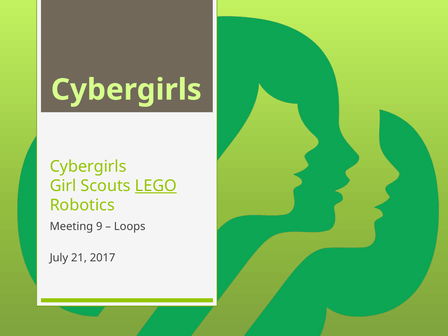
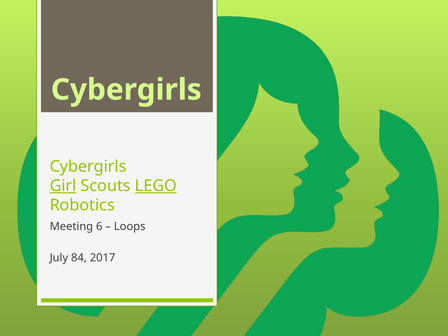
Girl underline: none -> present
9: 9 -> 6
21: 21 -> 84
